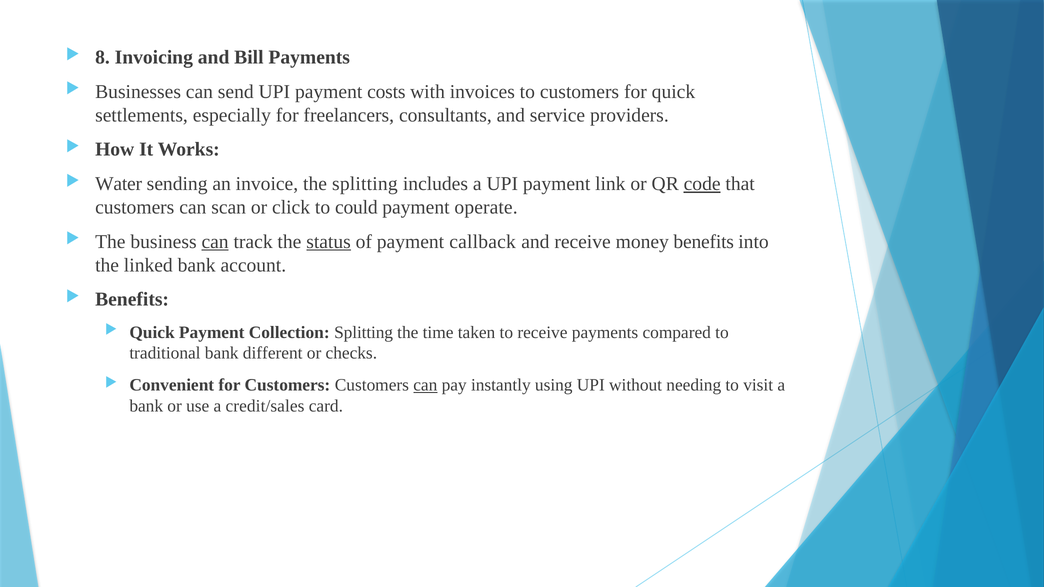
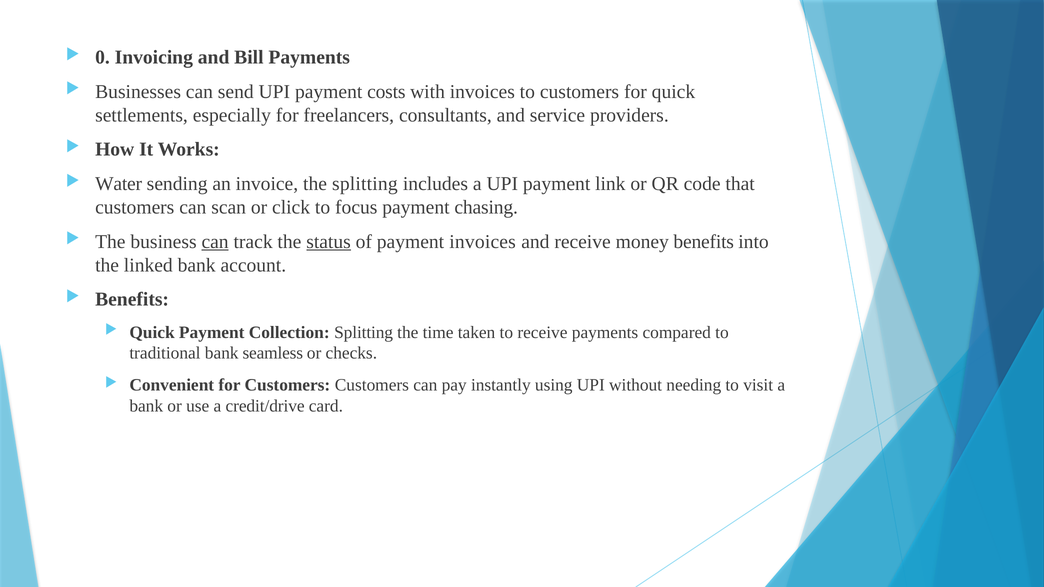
8: 8 -> 0
code underline: present -> none
could: could -> focus
operate: operate -> chasing
payment callback: callback -> invoices
different: different -> seamless
can at (425, 385) underline: present -> none
credit/sales: credit/sales -> credit/drive
